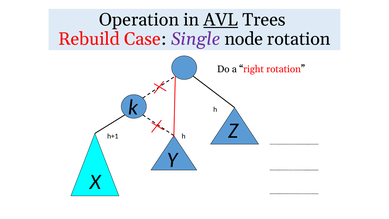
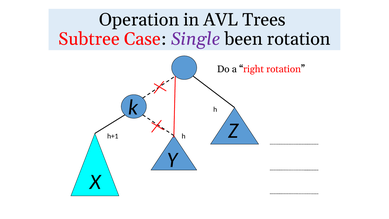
AVL underline: present -> none
Rebuild: Rebuild -> Subtree
node: node -> been
